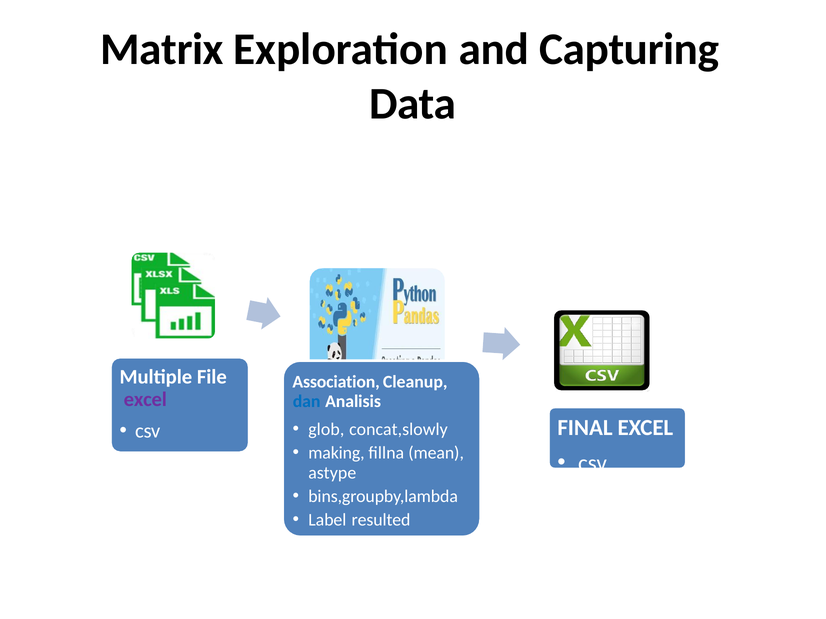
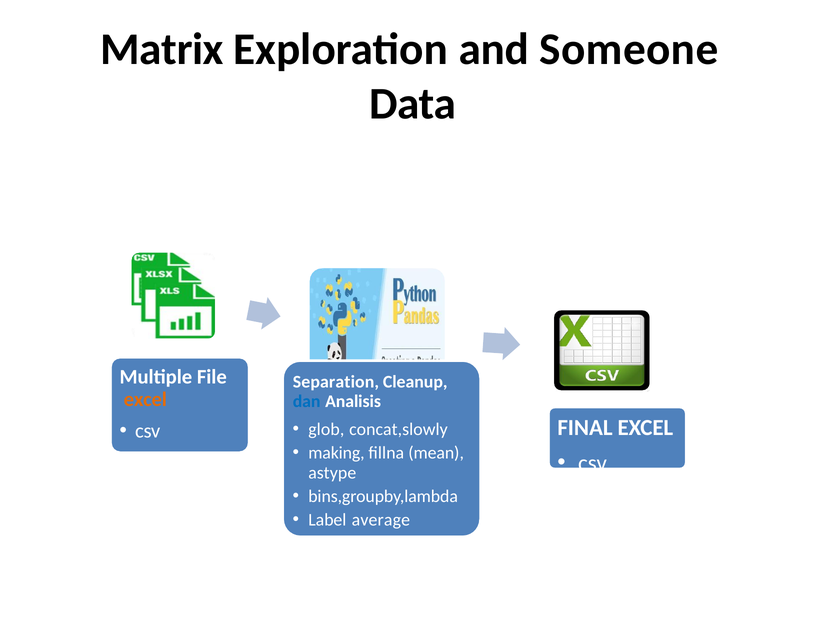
Capturing: Capturing -> Someone
Association: Association -> Separation
excel at (145, 400) colour: purple -> orange
resulted: resulted -> average
